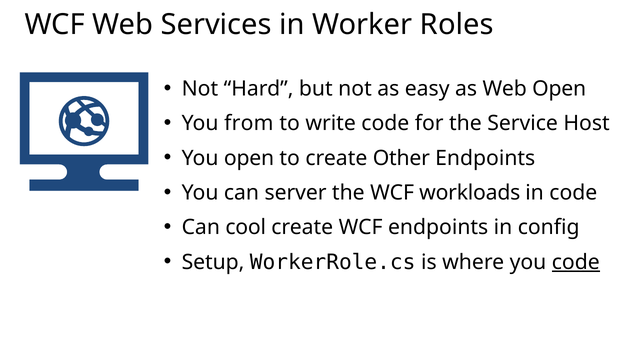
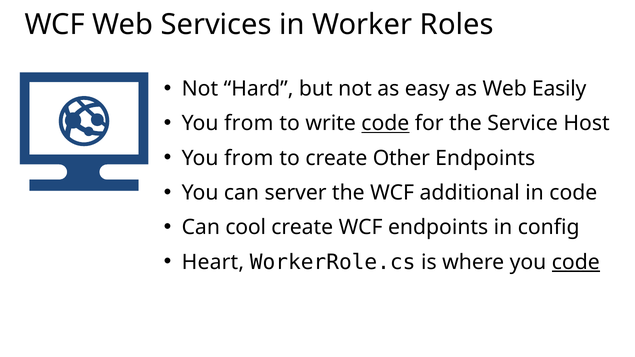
Web Open: Open -> Easily
code at (385, 123) underline: none -> present
open at (249, 158): open -> from
workloads: workloads -> additional
Setup: Setup -> Heart
